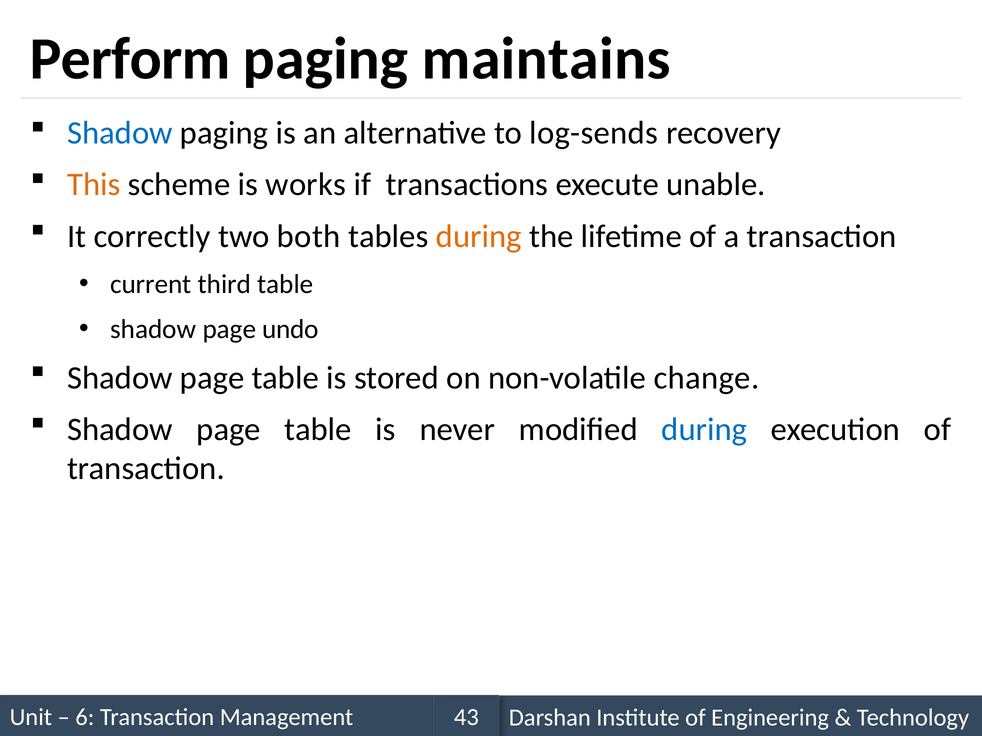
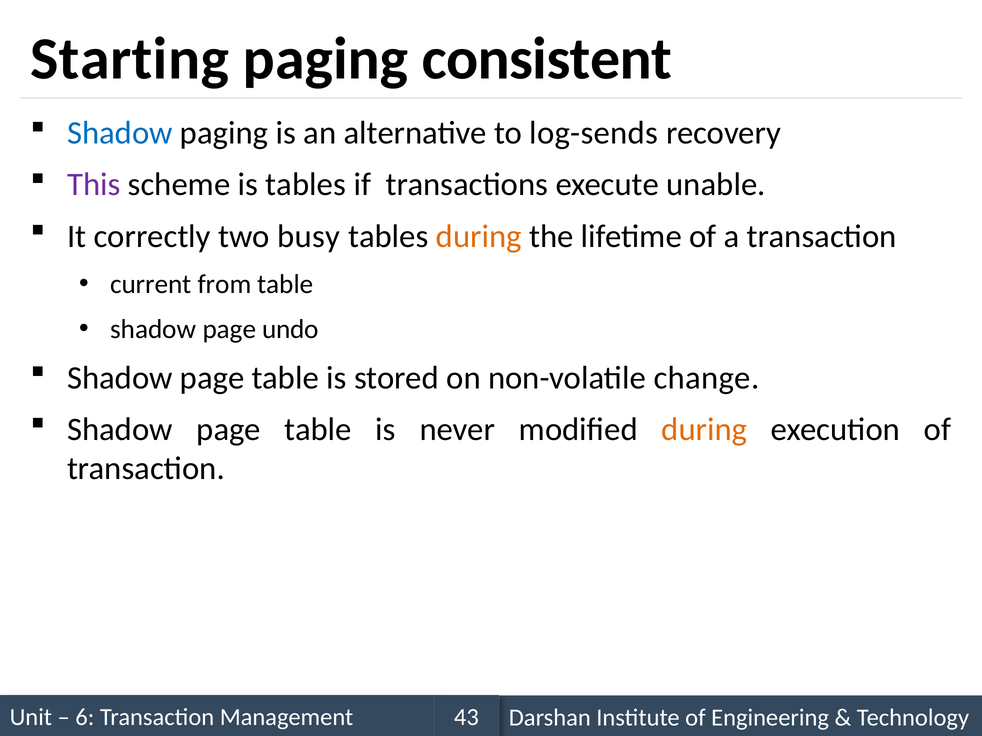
Perform: Perform -> Starting
maintains: maintains -> consistent
This colour: orange -> purple
is works: works -> tables
both: both -> busy
third: third -> from
during at (704, 430) colour: blue -> orange
